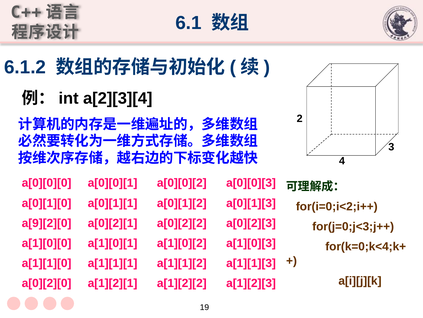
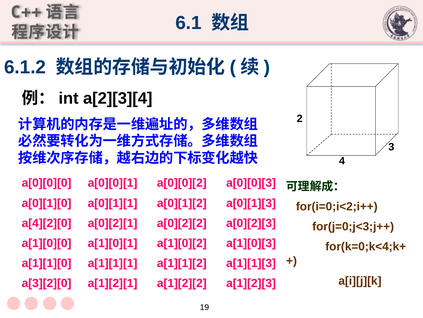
a[9][2][0: a[9][2][0 -> a[4][2][0
a[0][2][0: a[0][2][0 -> a[3][2][0
